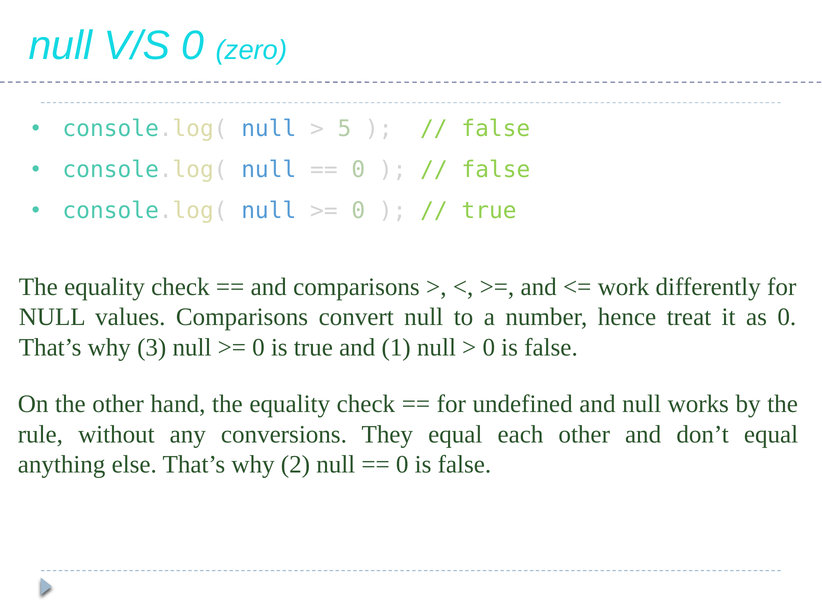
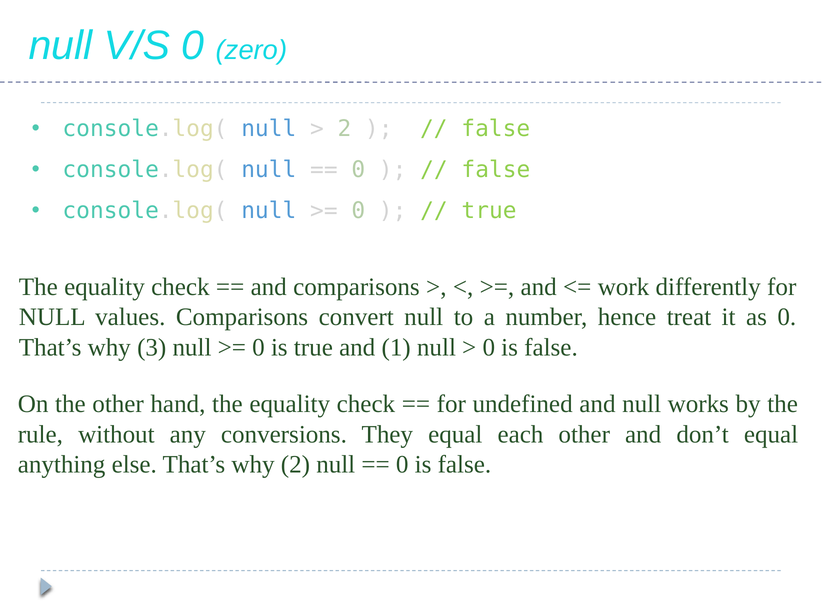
5 at (344, 129): 5 -> 2
